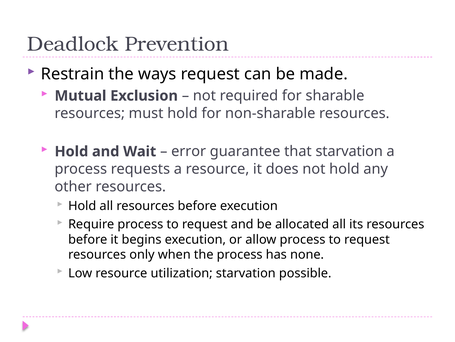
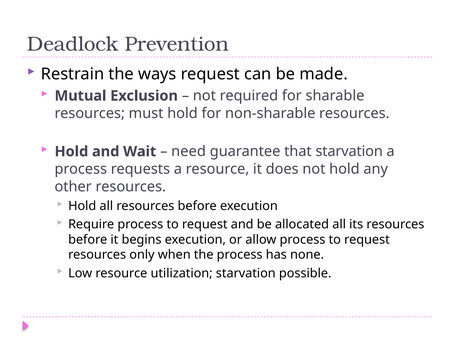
error: error -> need
